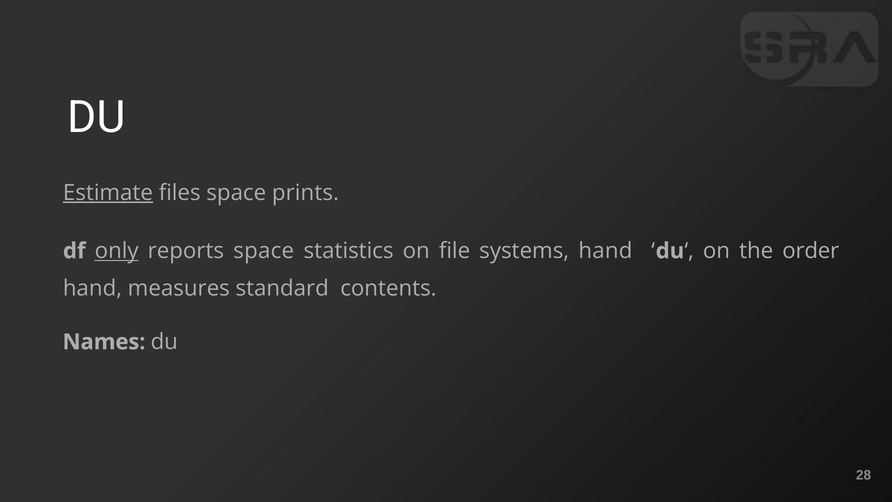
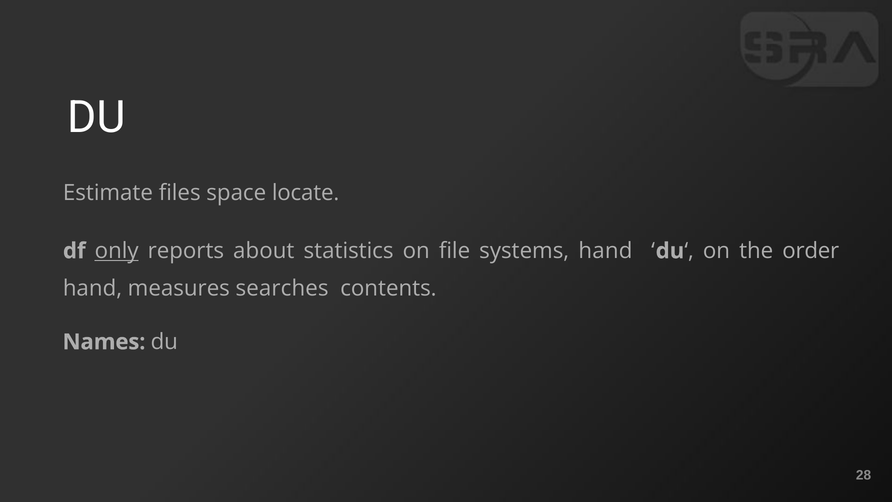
Estimate underline: present -> none
prints: prints -> locate
reports space: space -> about
standard: standard -> searches
